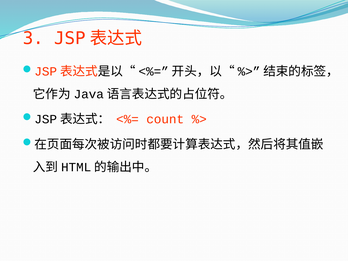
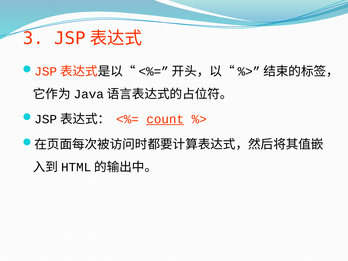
count underline: none -> present
